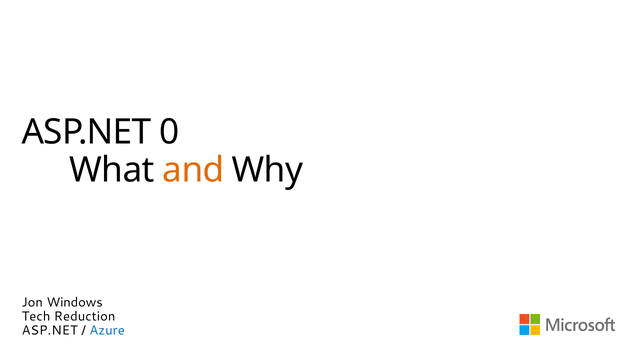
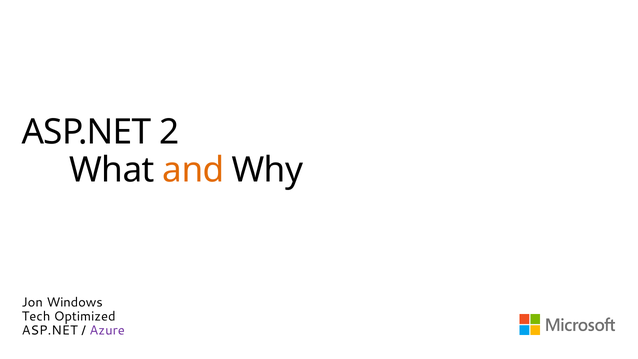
0: 0 -> 2
Reduction: Reduction -> Optimized
Azure colour: blue -> purple
